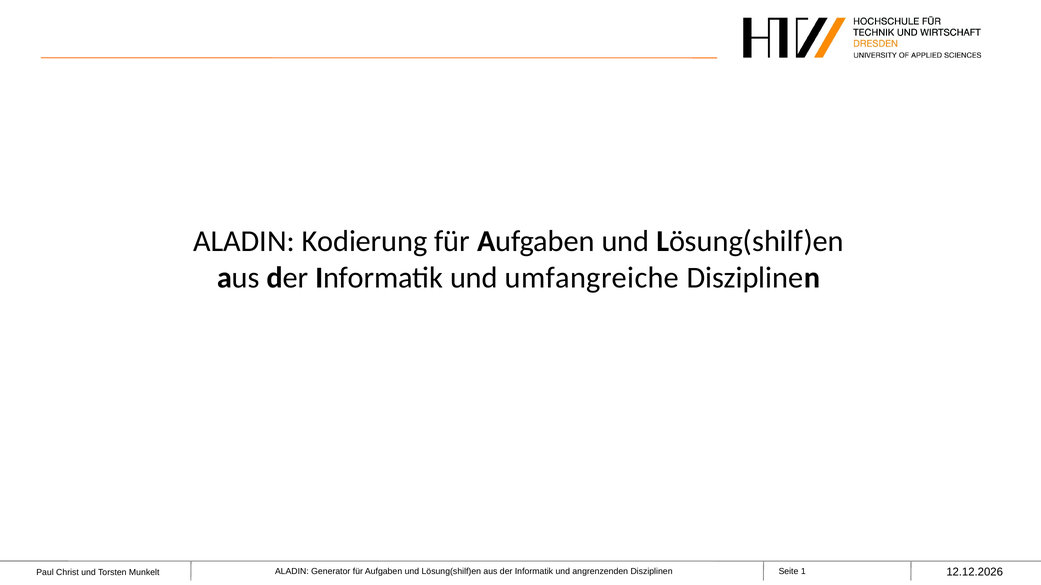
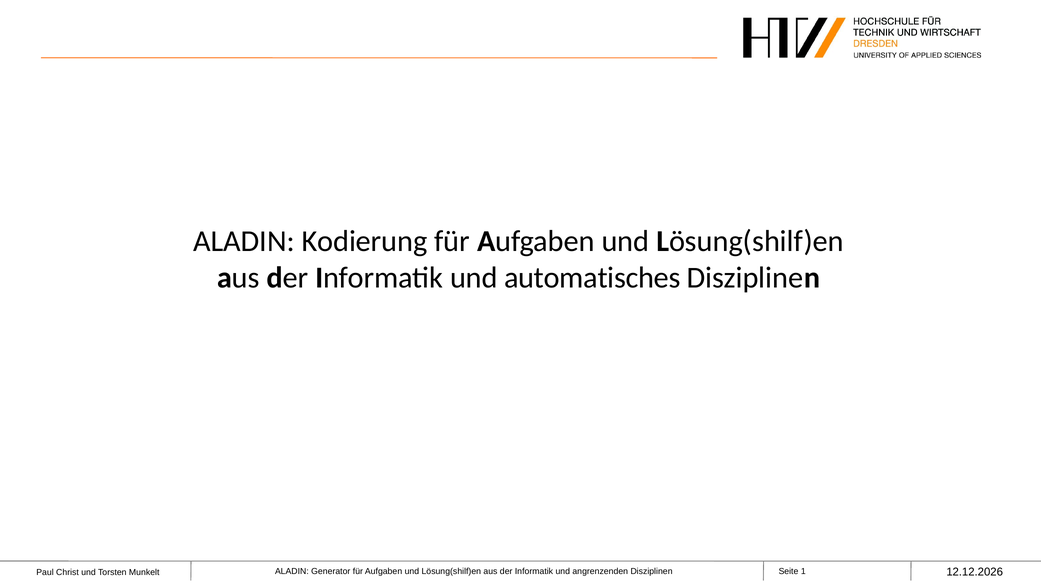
umfangreiche: umfangreiche -> automatisches
